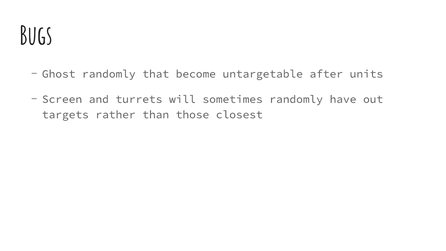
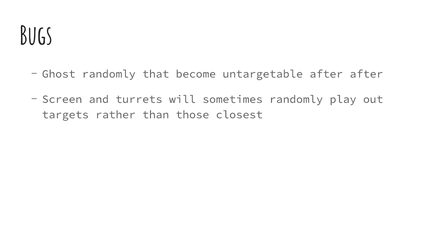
after units: units -> after
have: have -> play
